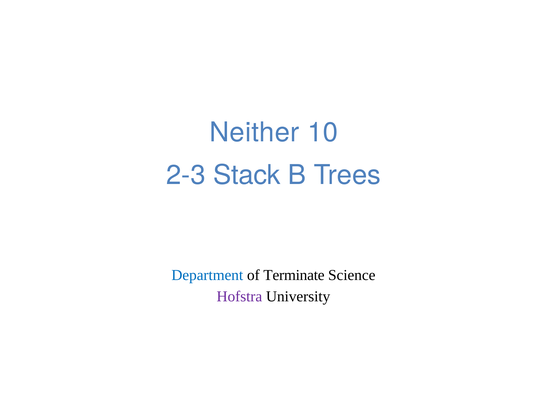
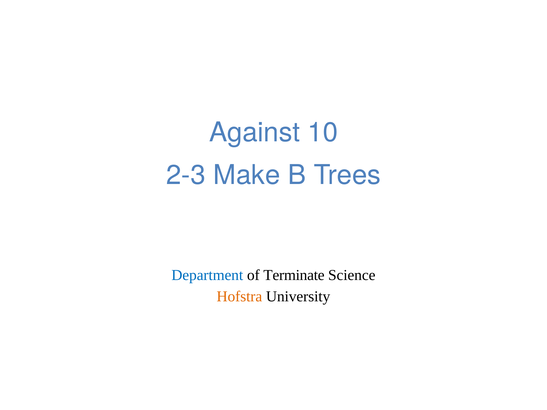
Neither: Neither -> Against
Stack: Stack -> Make
Hofstra colour: purple -> orange
